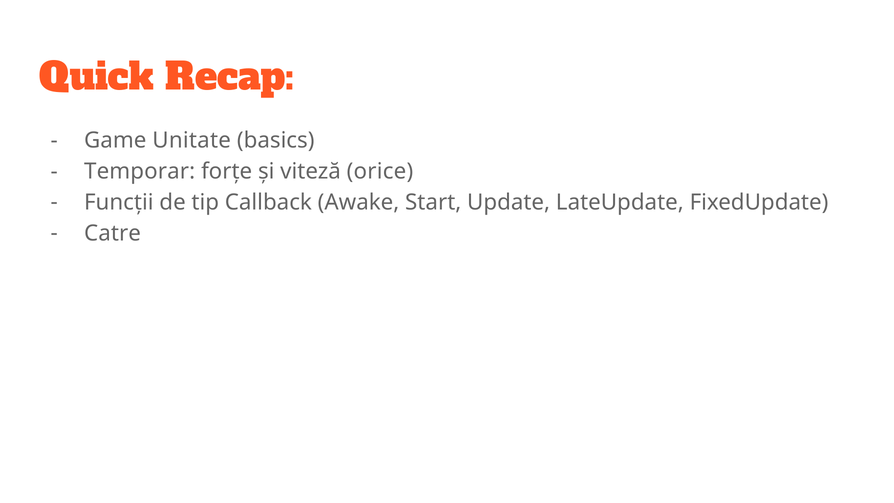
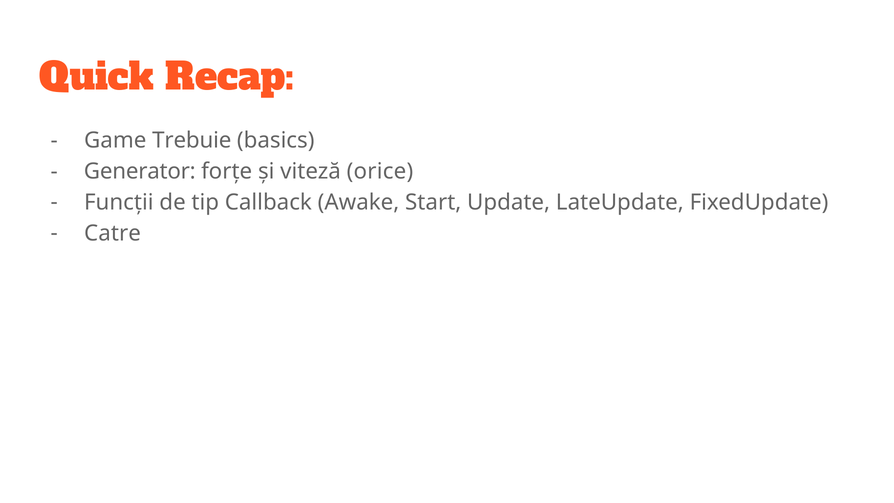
Unitate: Unitate -> Trebuie
Temporar: Temporar -> Generator
